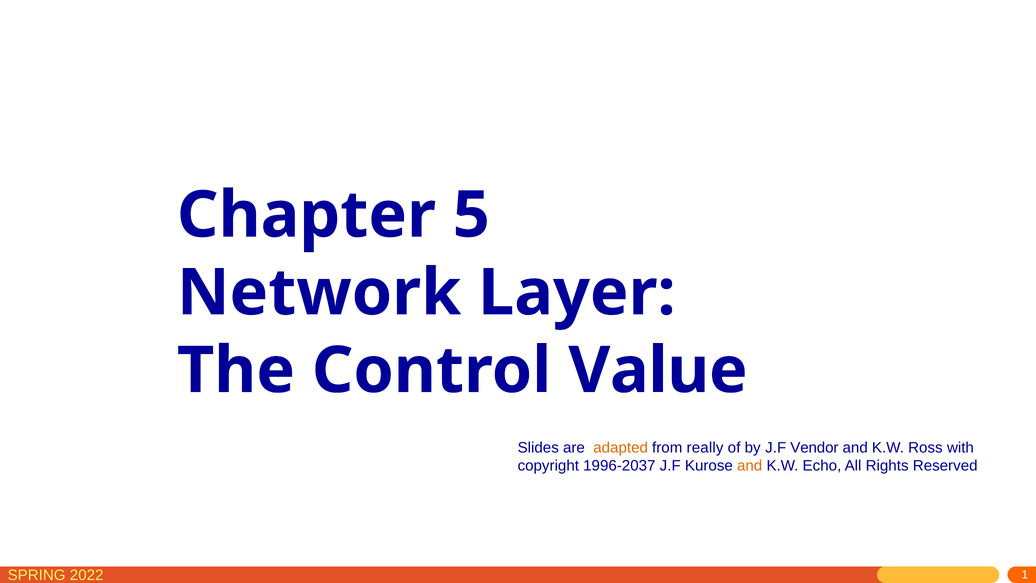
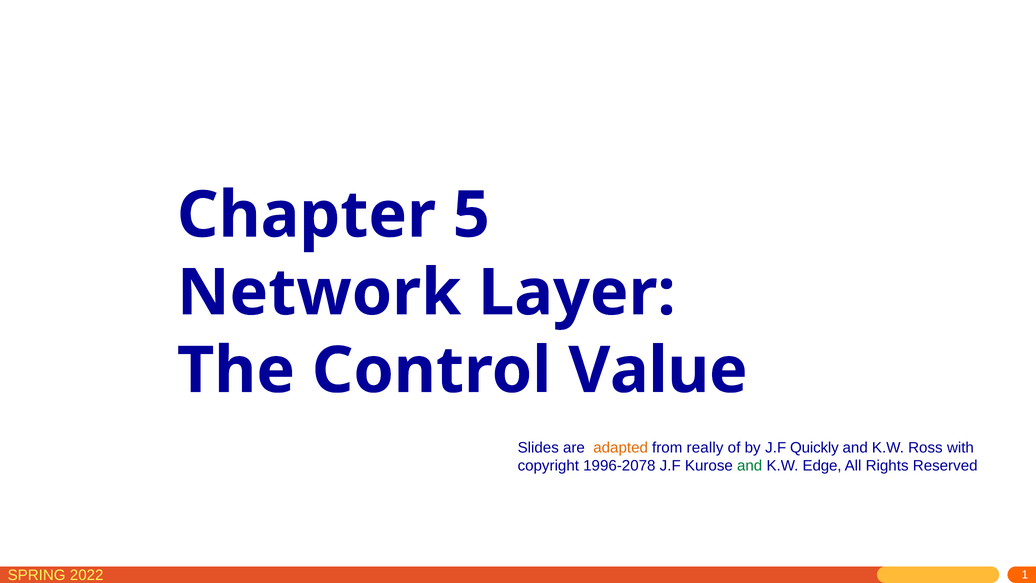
Vendor: Vendor -> Quickly
1996-2037: 1996-2037 -> 1996-2078
and at (750, 466) colour: orange -> green
Echo: Echo -> Edge
